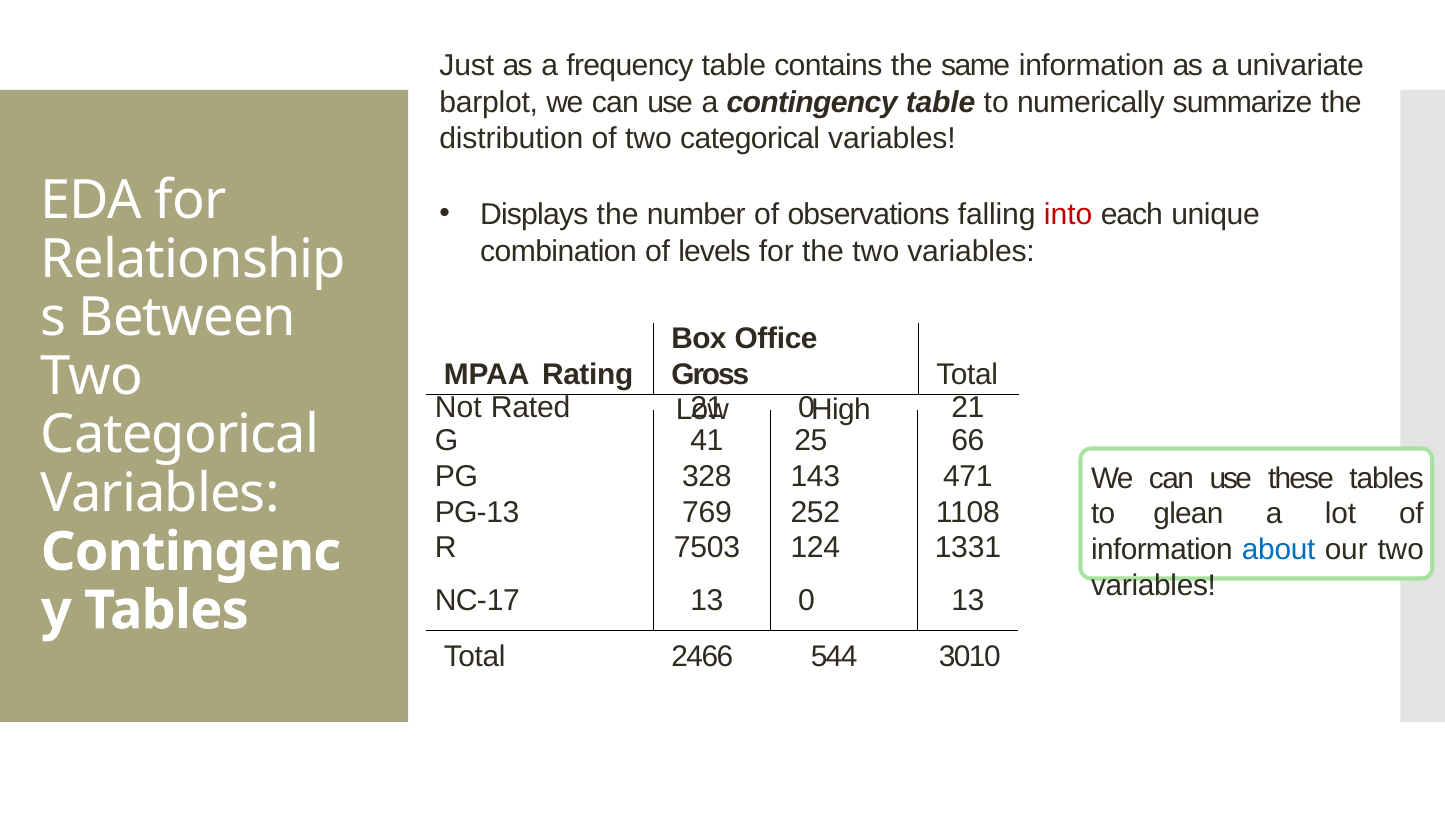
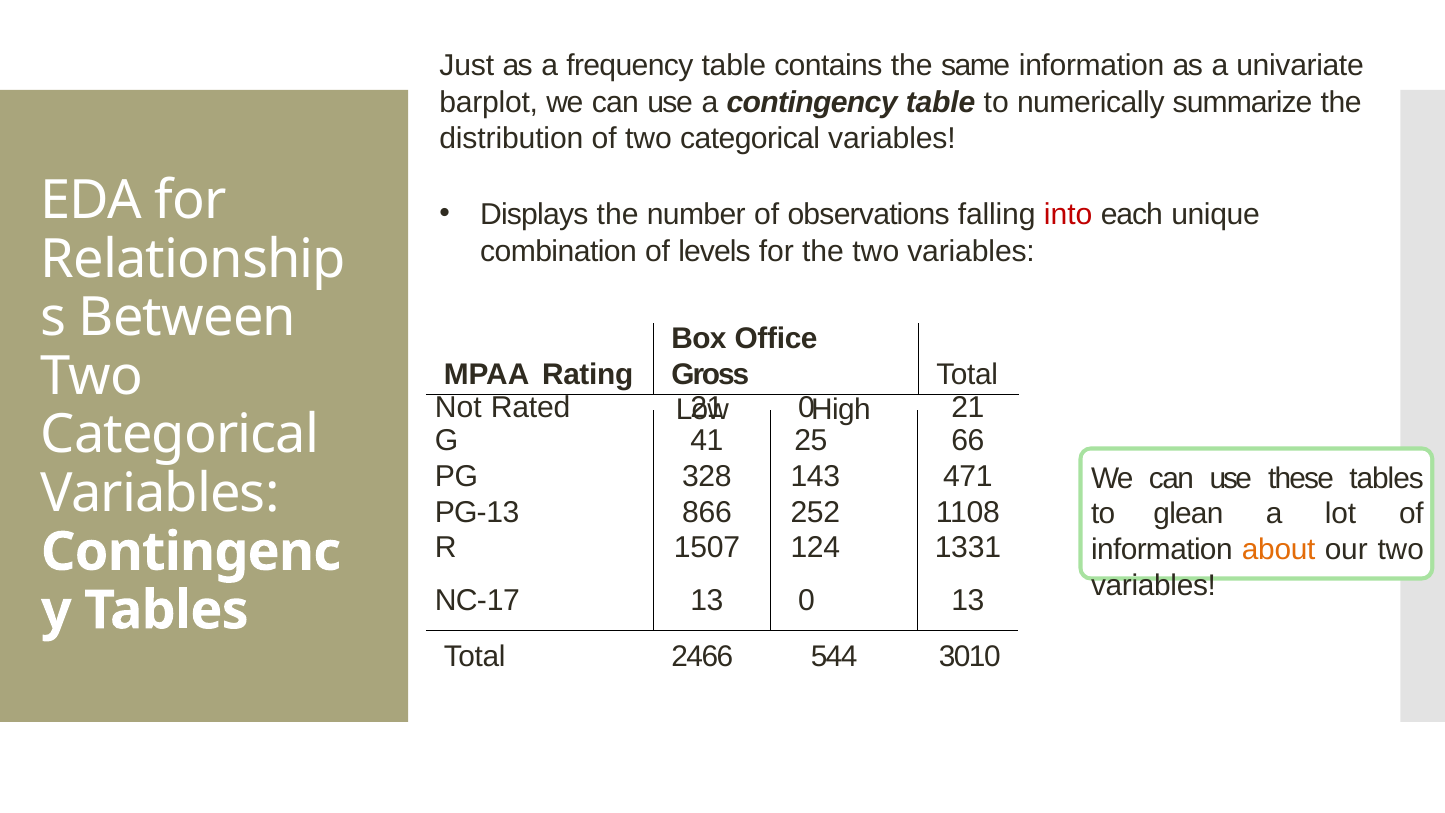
769: 769 -> 866
7503: 7503 -> 1507
about colour: blue -> orange
